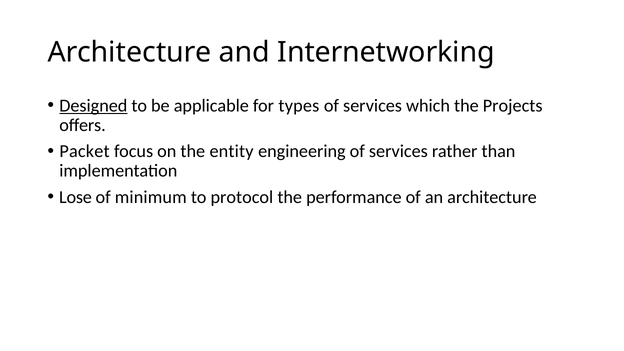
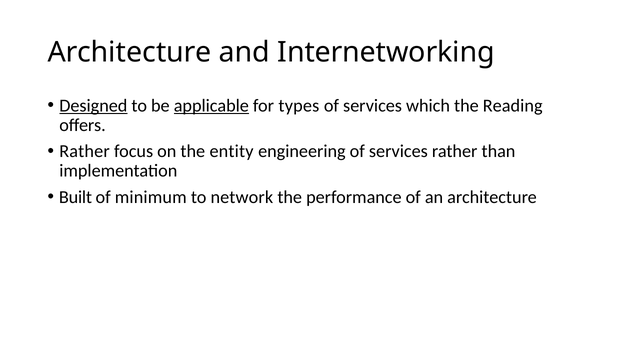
applicable underline: none -> present
Projects: Projects -> Reading
Packet at (85, 151): Packet -> Rather
Lose: Lose -> Built
protocol: protocol -> network
